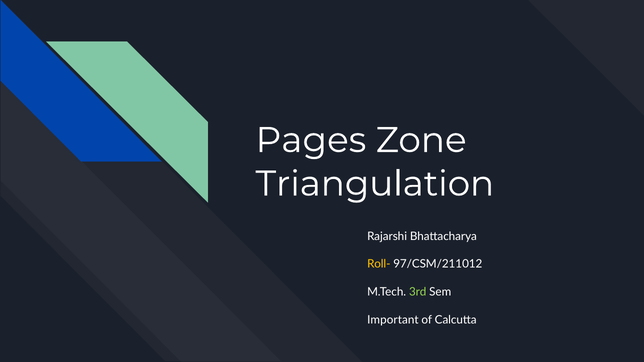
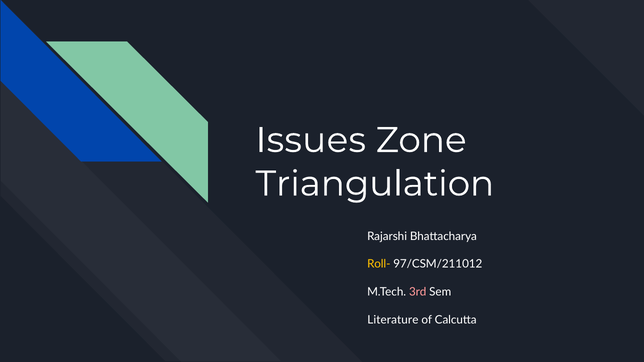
Pages: Pages -> Issues
3rd colour: light green -> pink
Important: Important -> Literature
